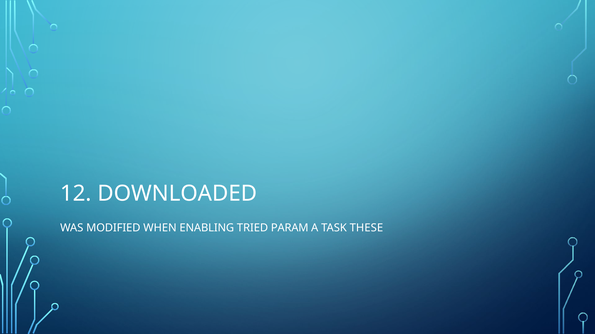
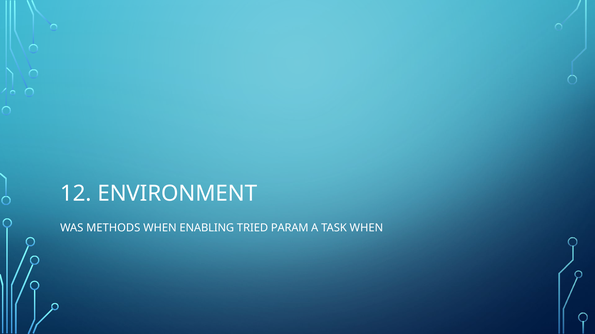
DOWNLOADED: DOWNLOADED -> ENVIRONMENT
MODIFIED: MODIFIED -> METHODS
TASK THESE: THESE -> WHEN
